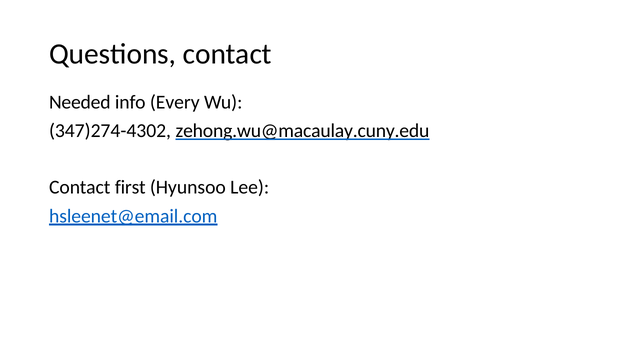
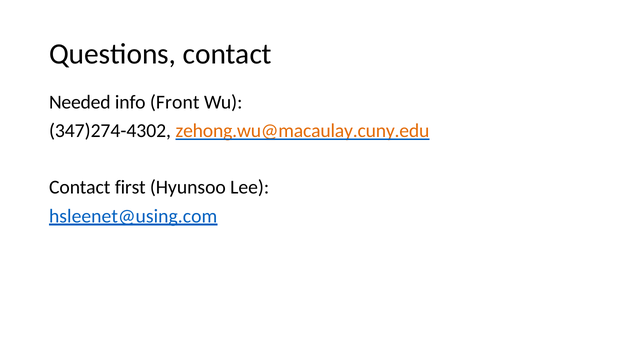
Every: Every -> Front
zehong.wu@macaulay.cuny.edu colour: black -> orange
hsleenet@email.com: hsleenet@email.com -> hsleenet@using.com
